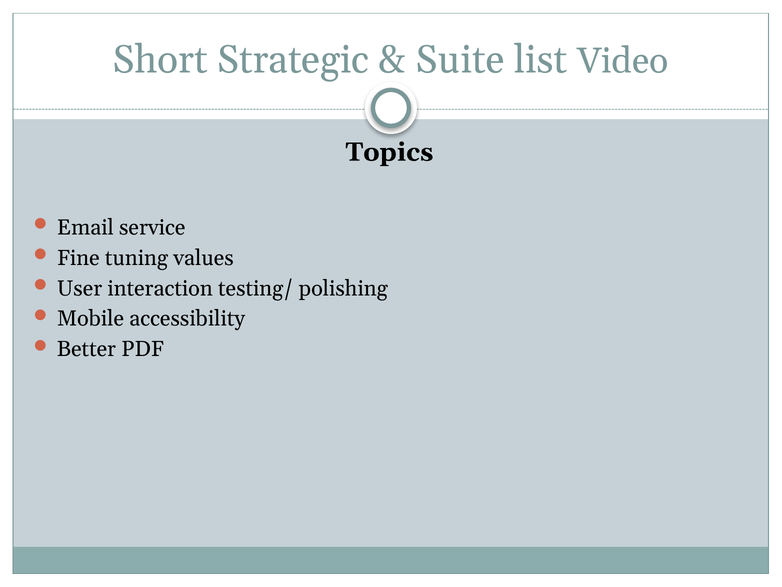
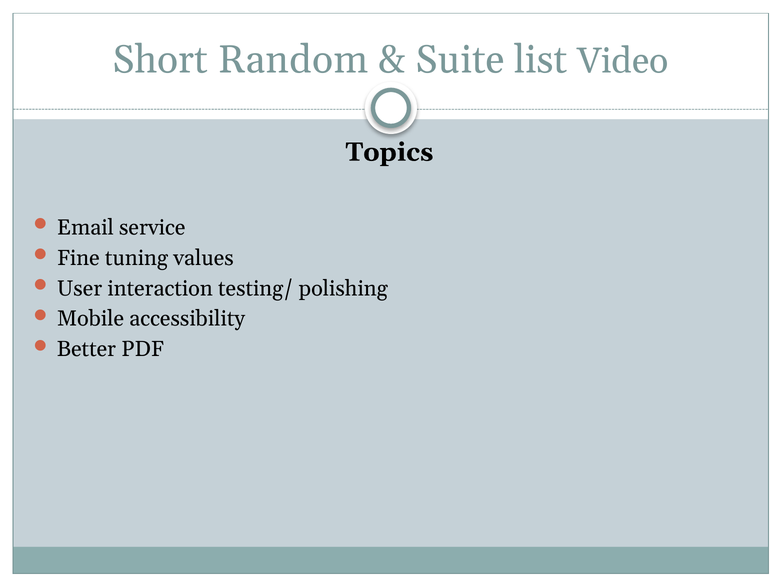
Strategic: Strategic -> Random
